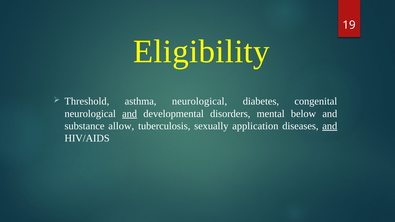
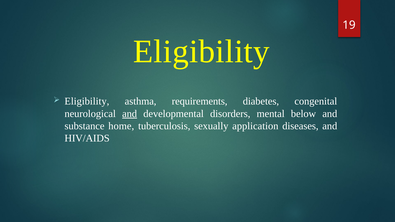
Threshold at (87, 101): Threshold -> Eligibility
asthma neurological: neurological -> requirements
allow: allow -> home
and at (330, 126) underline: present -> none
